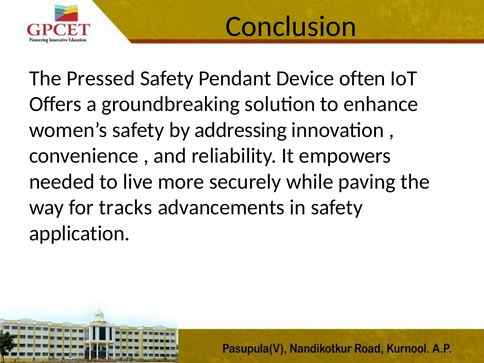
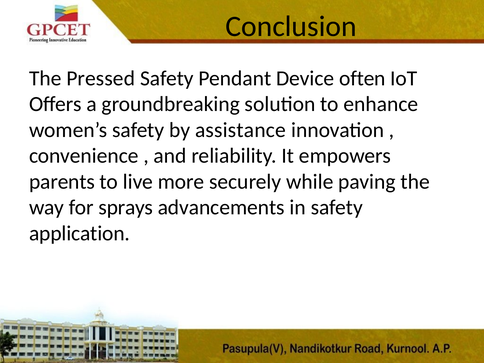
addressing: addressing -> assistance
needed: needed -> parents
tracks: tracks -> sprays
